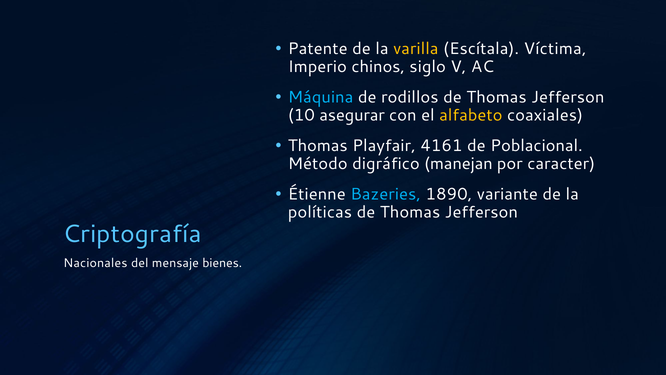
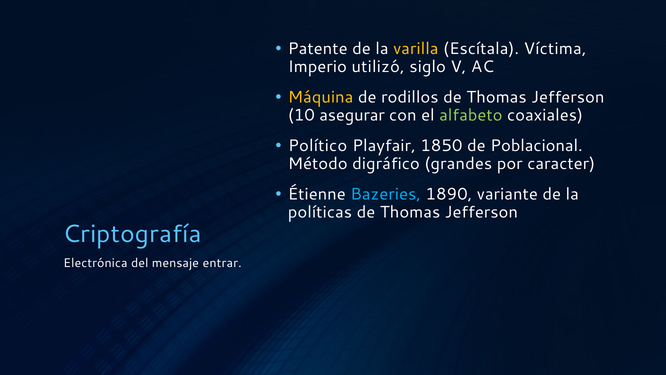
chinos: chinos -> utilizó
Máquina colour: light blue -> yellow
alfabeto colour: yellow -> light green
Thomas at (318, 146): Thomas -> Político
4161: 4161 -> 1850
manejan: manejan -> grandes
Nacionales: Nacionales -> Electrónica
bienes: bienes -> entrar
